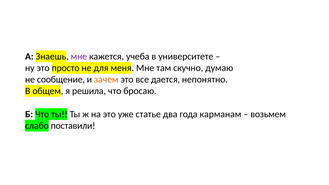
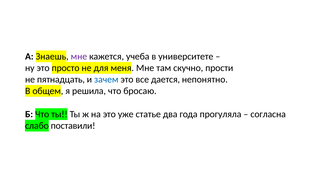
думаю: думаю -> прости
сообщение: сообщение -> пятнадцать
зачем colour: orange -> blue
карманам: карманам -> прогуляла
возьмем: возьмем -> согласна
